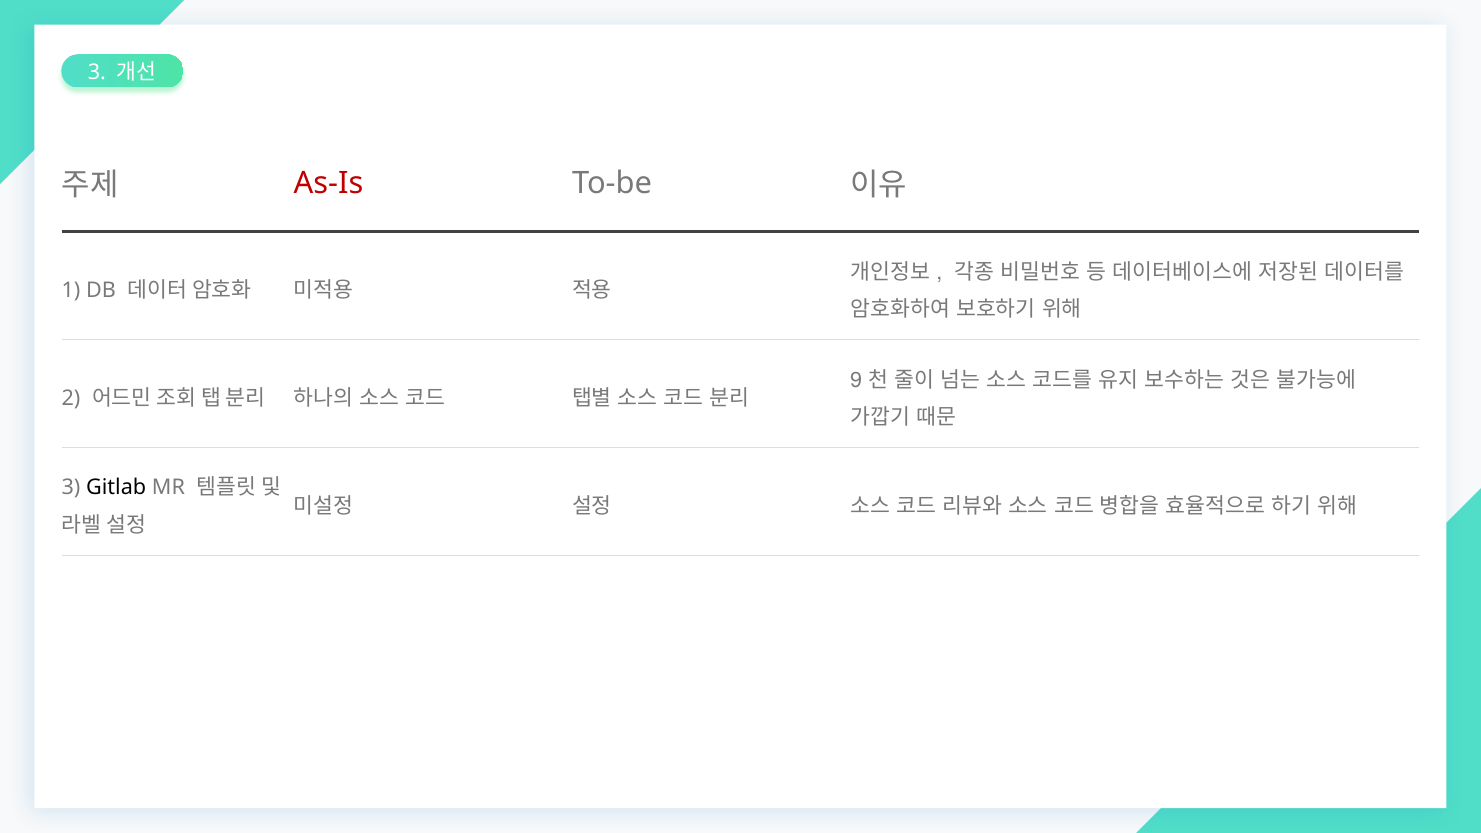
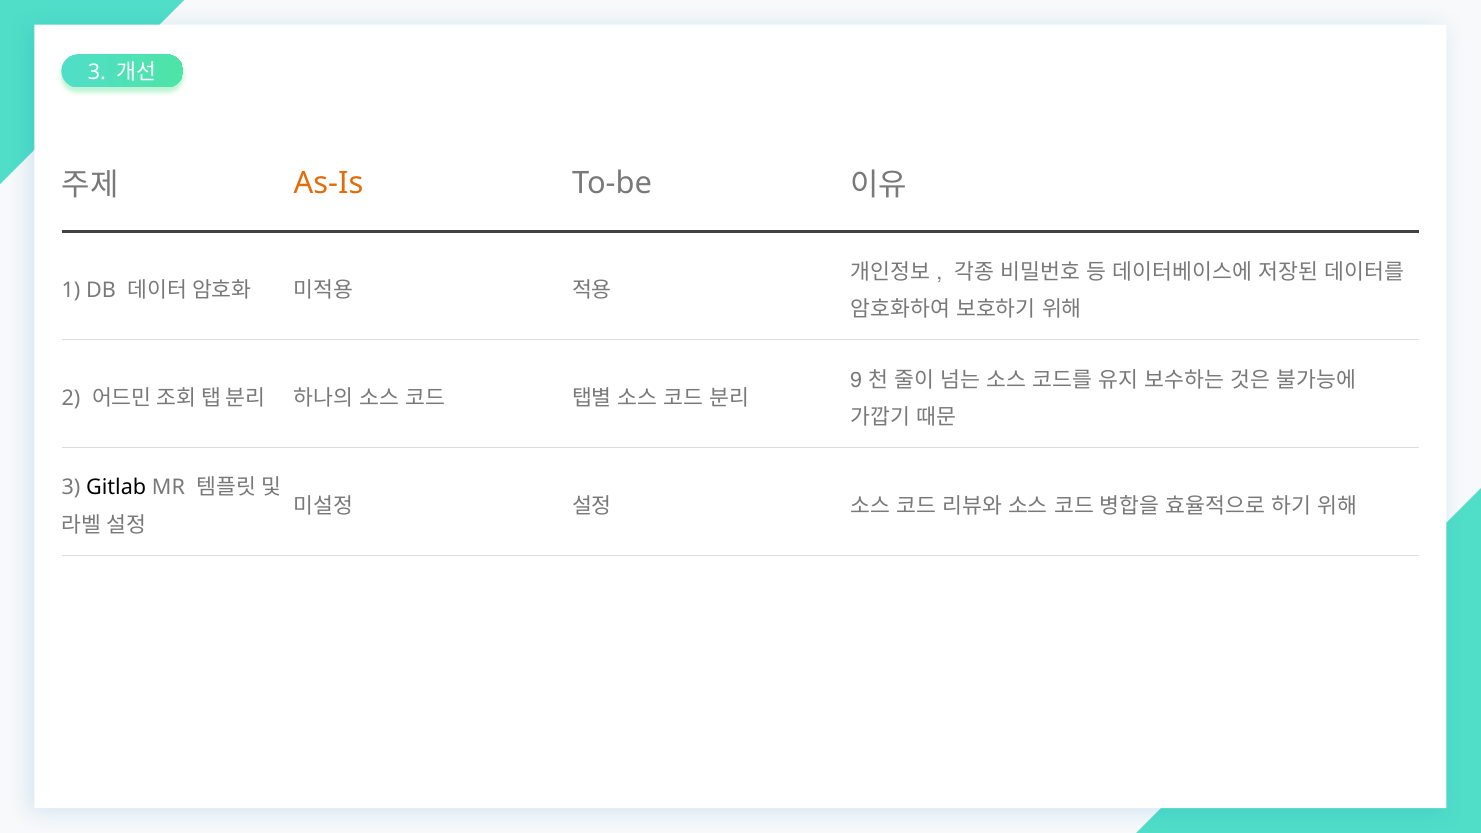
As-Is colour: red -> orange
